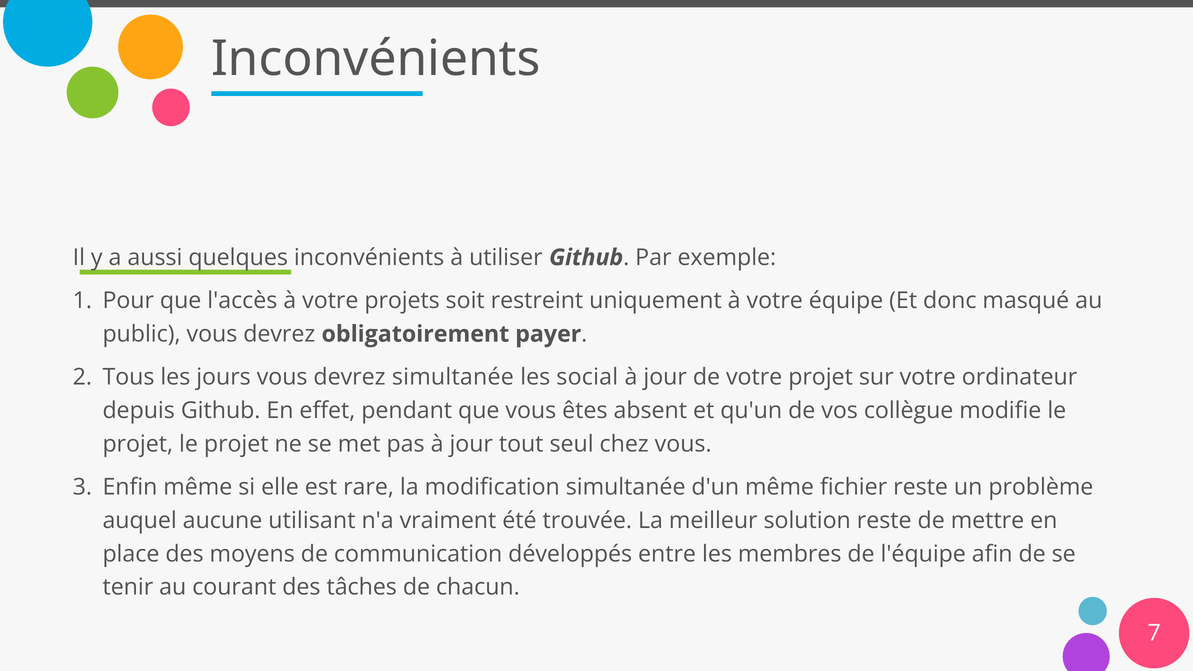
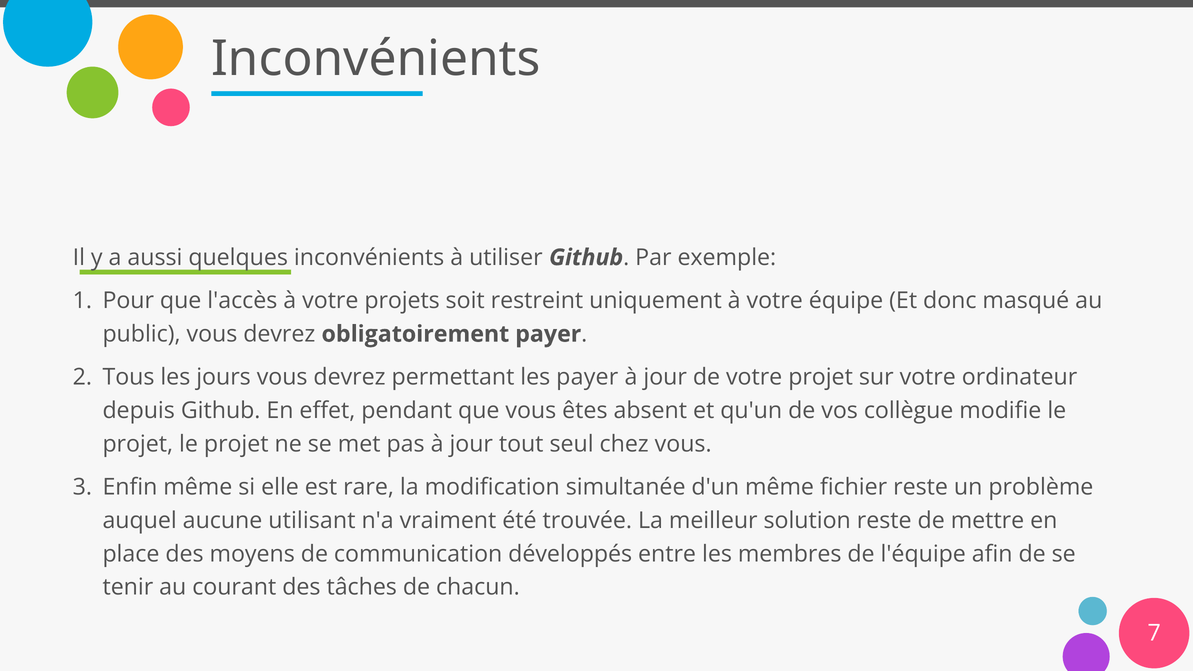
devrez simultanée: simultanée -> permettant
les social: social -> payer
